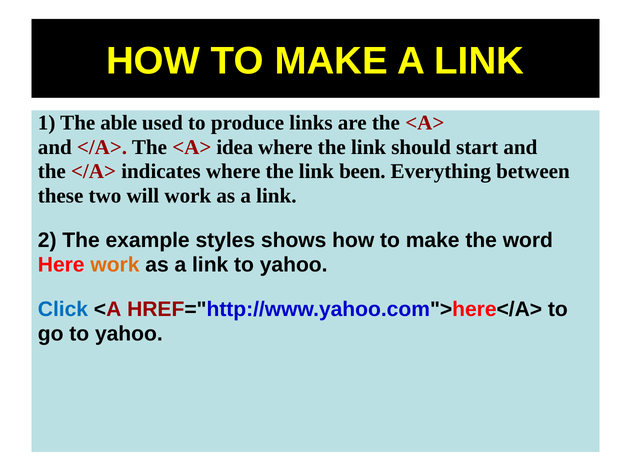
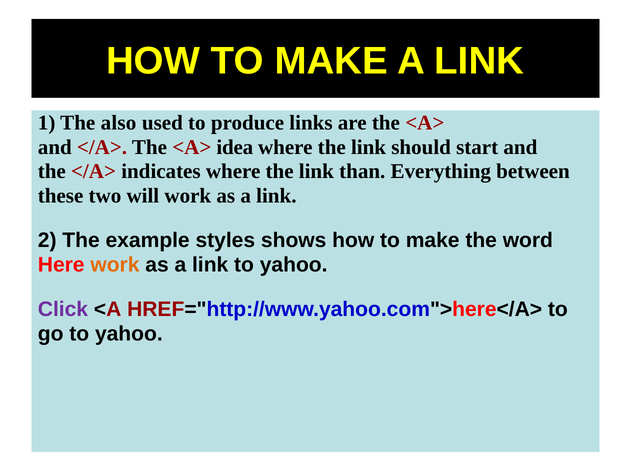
able: able -> also
been: been -> than
Click colour: blue -> purple
